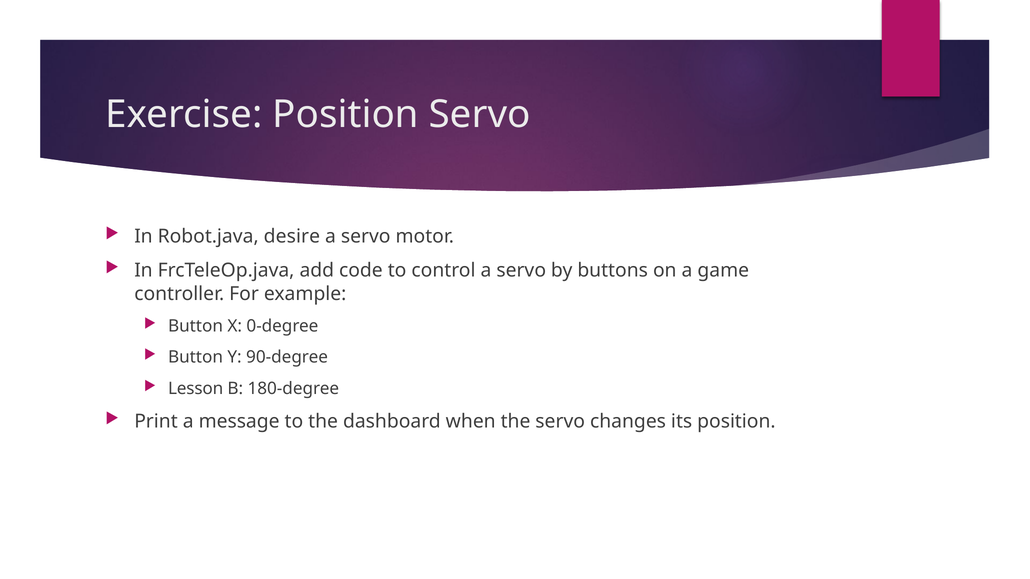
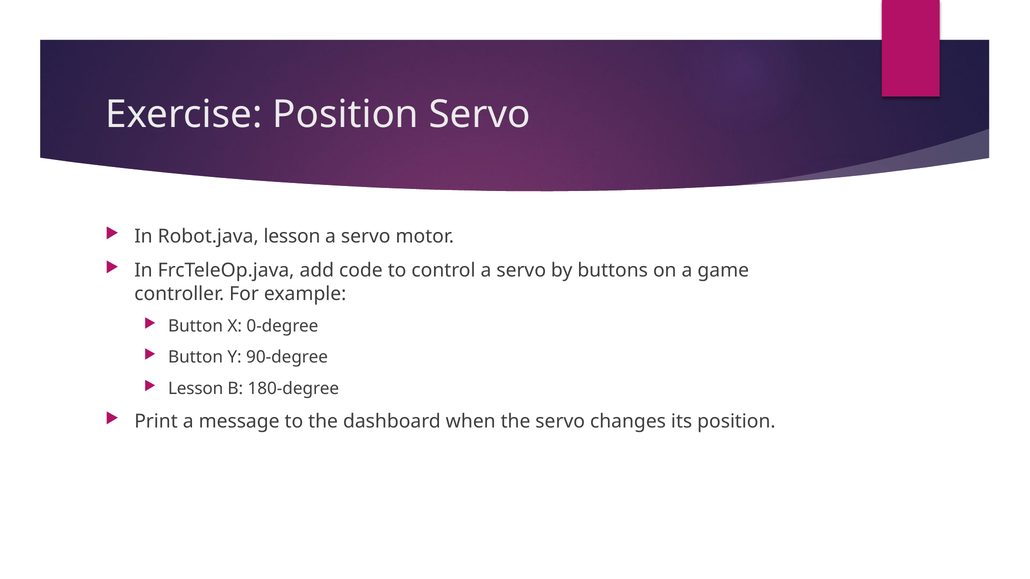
Robot.java desire: desire -> lesson
